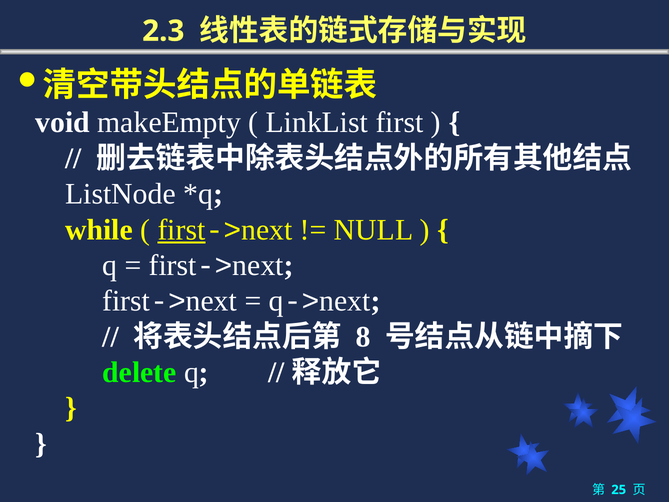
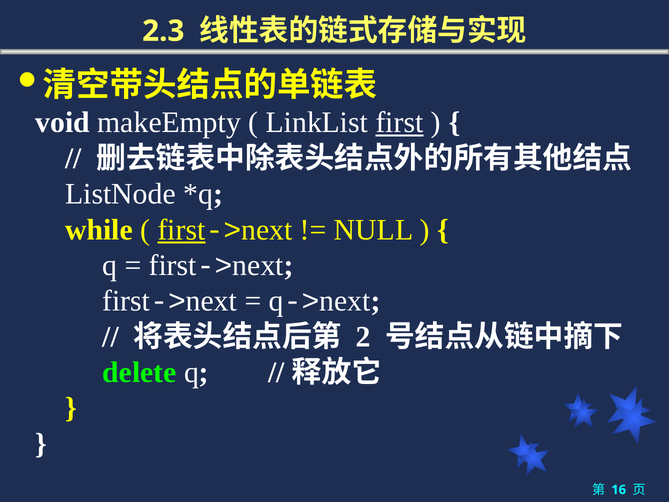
first at (399, 123) underline: none -> present
8: 8 -> 2
25: 25 -> 16
